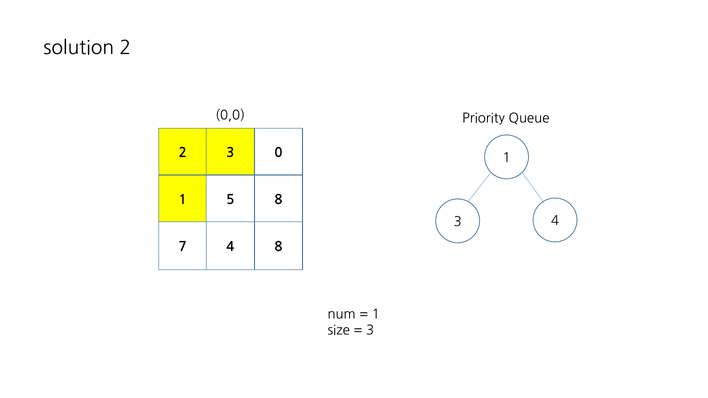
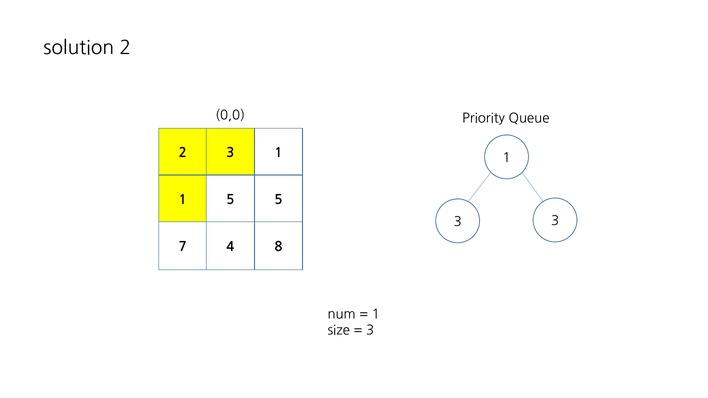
3 0: 0 -> 1
5 8: 8 -> 5
3 4: 4 -> 3
